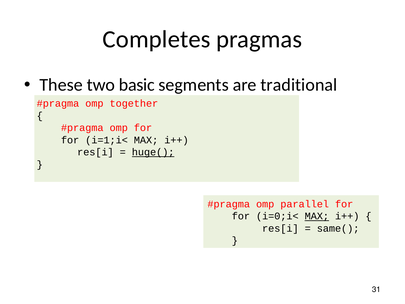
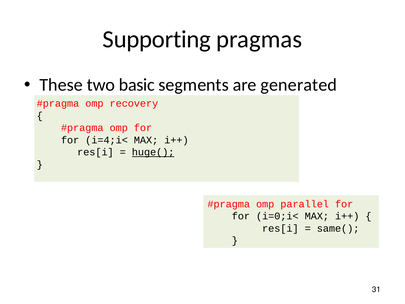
Completes: Completes -> Supporting
traditional: traditional -> generated
together: together -> recovery
i=1;i<: i=1;i< -> i=4;i<
MAX at (317, 216) underline: present -> none
